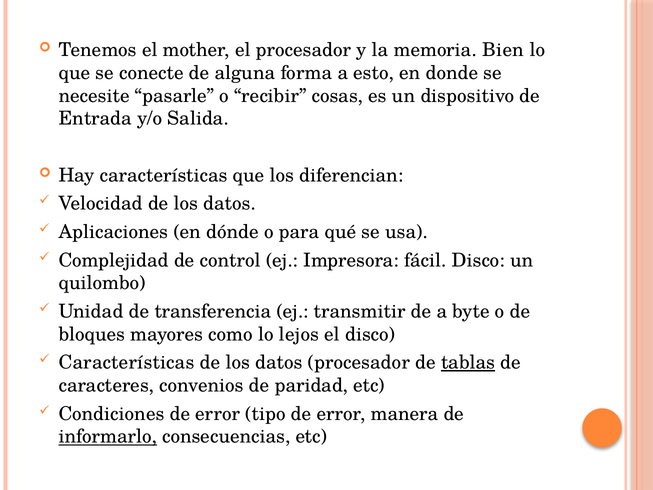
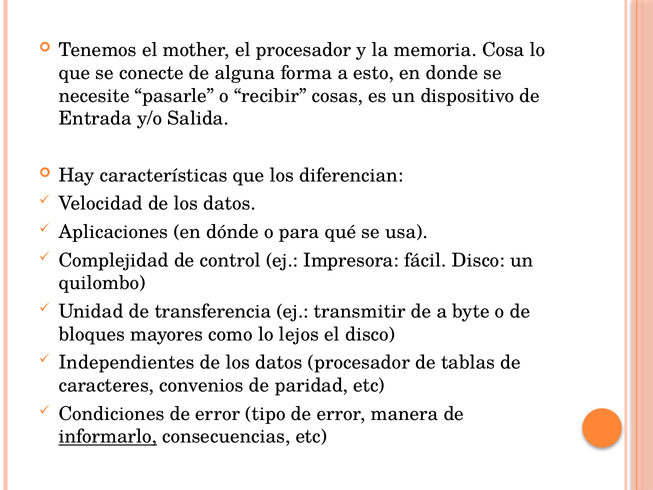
Bien: Bien -> Cosa
Características at (127, 362): Características -> Independientes
tablas underline: present -> none
